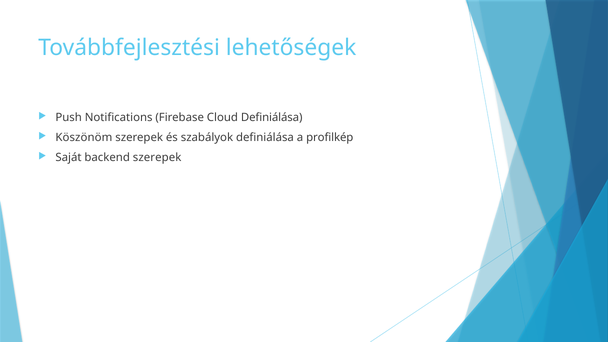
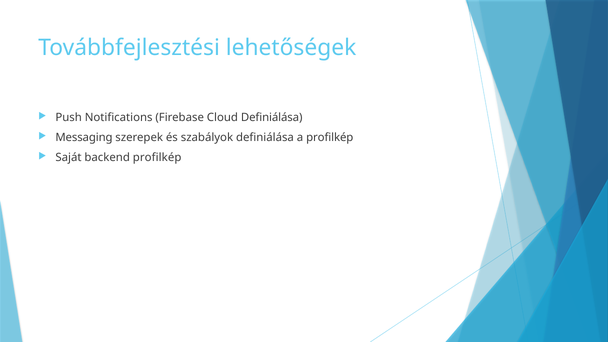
Köszönöm: Köszönöm -> Messaging
backend szerepek: szerepek -> profilkép
